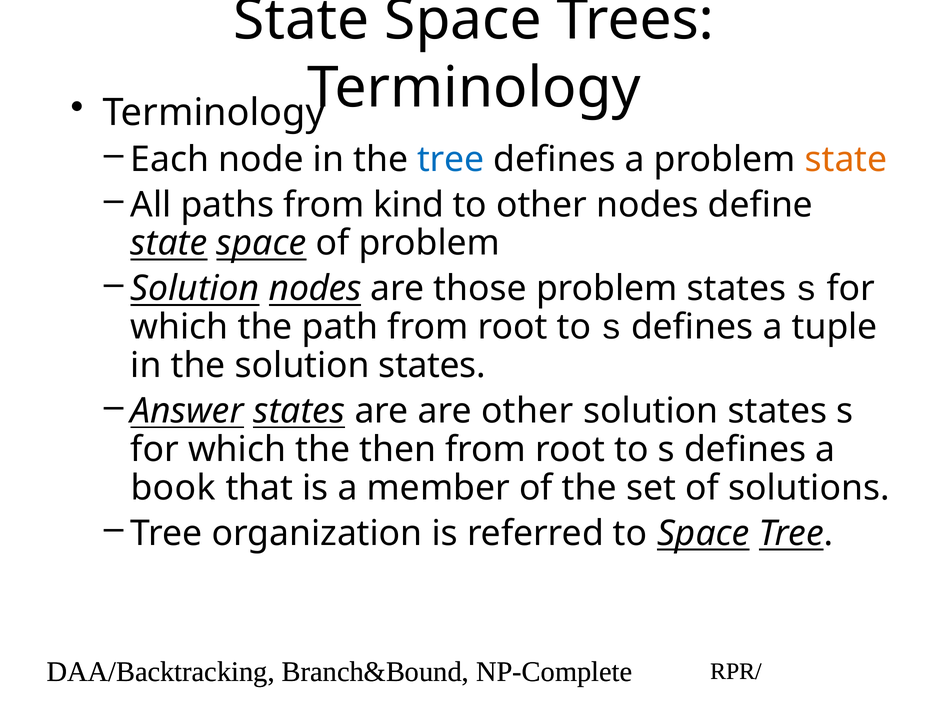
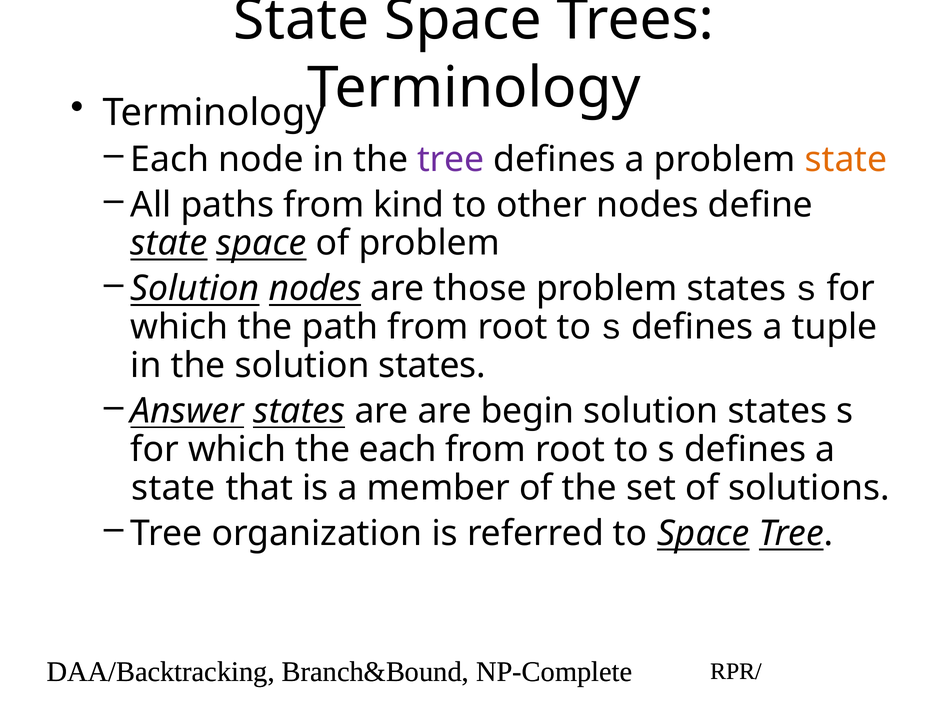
tree at (451, 159) colour: blue -> purple
are other: other -> begin
the then: then -> each
book at (173, 488): book -> state
